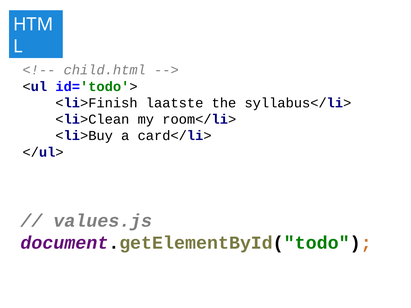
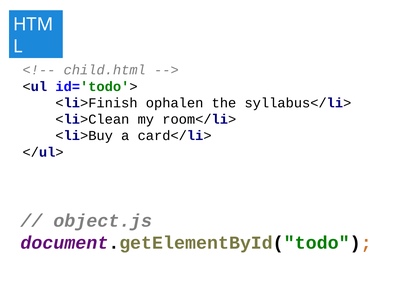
laatste: laatste -> ophalen
values.js: values.js -> object.js
